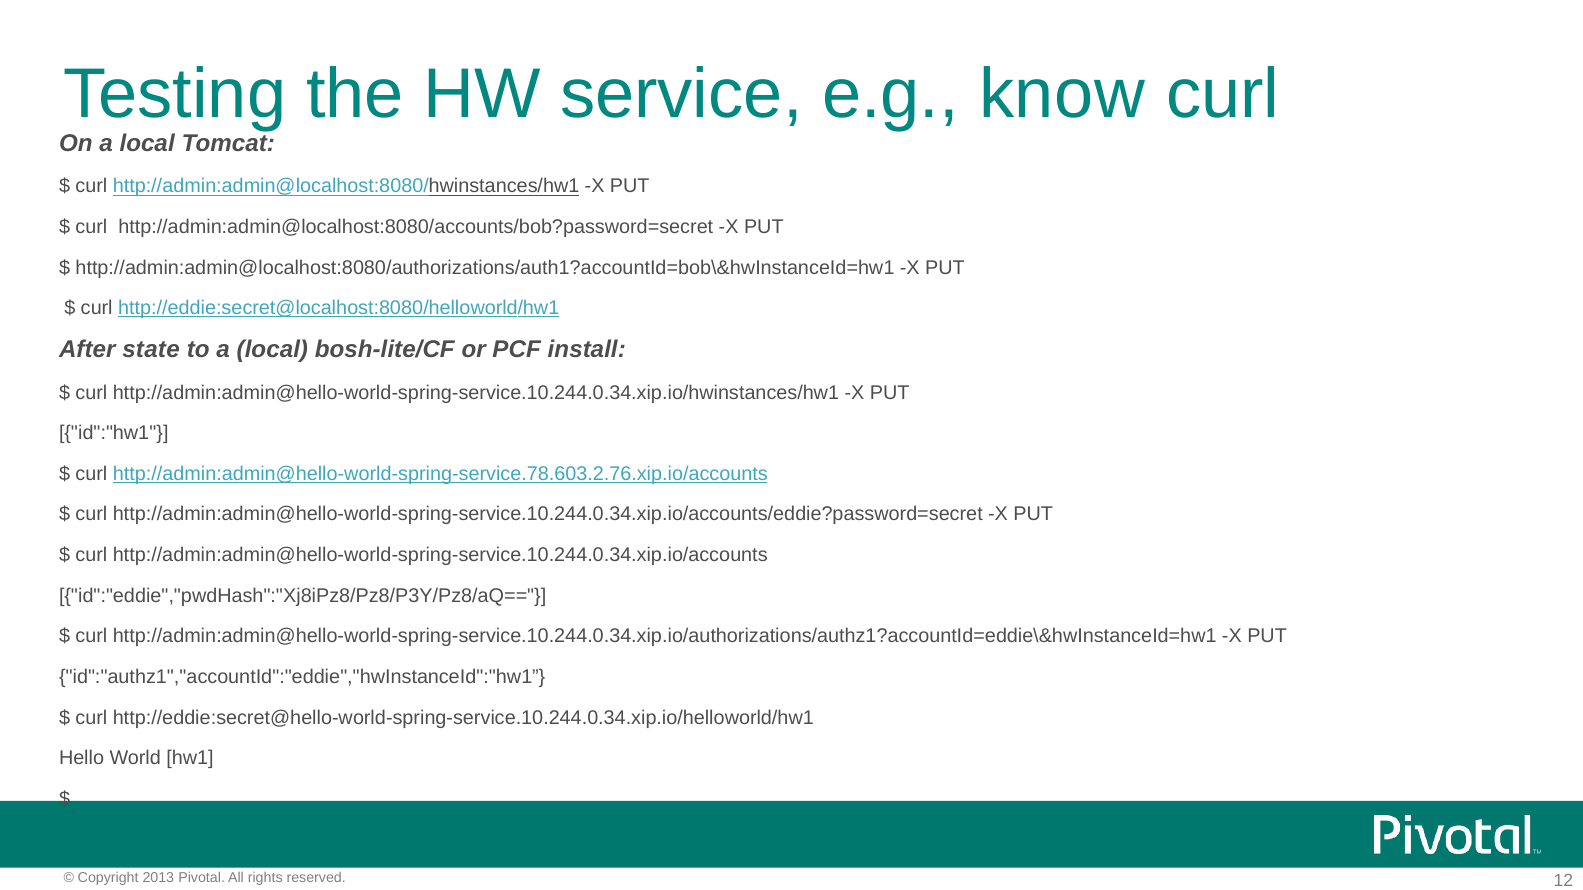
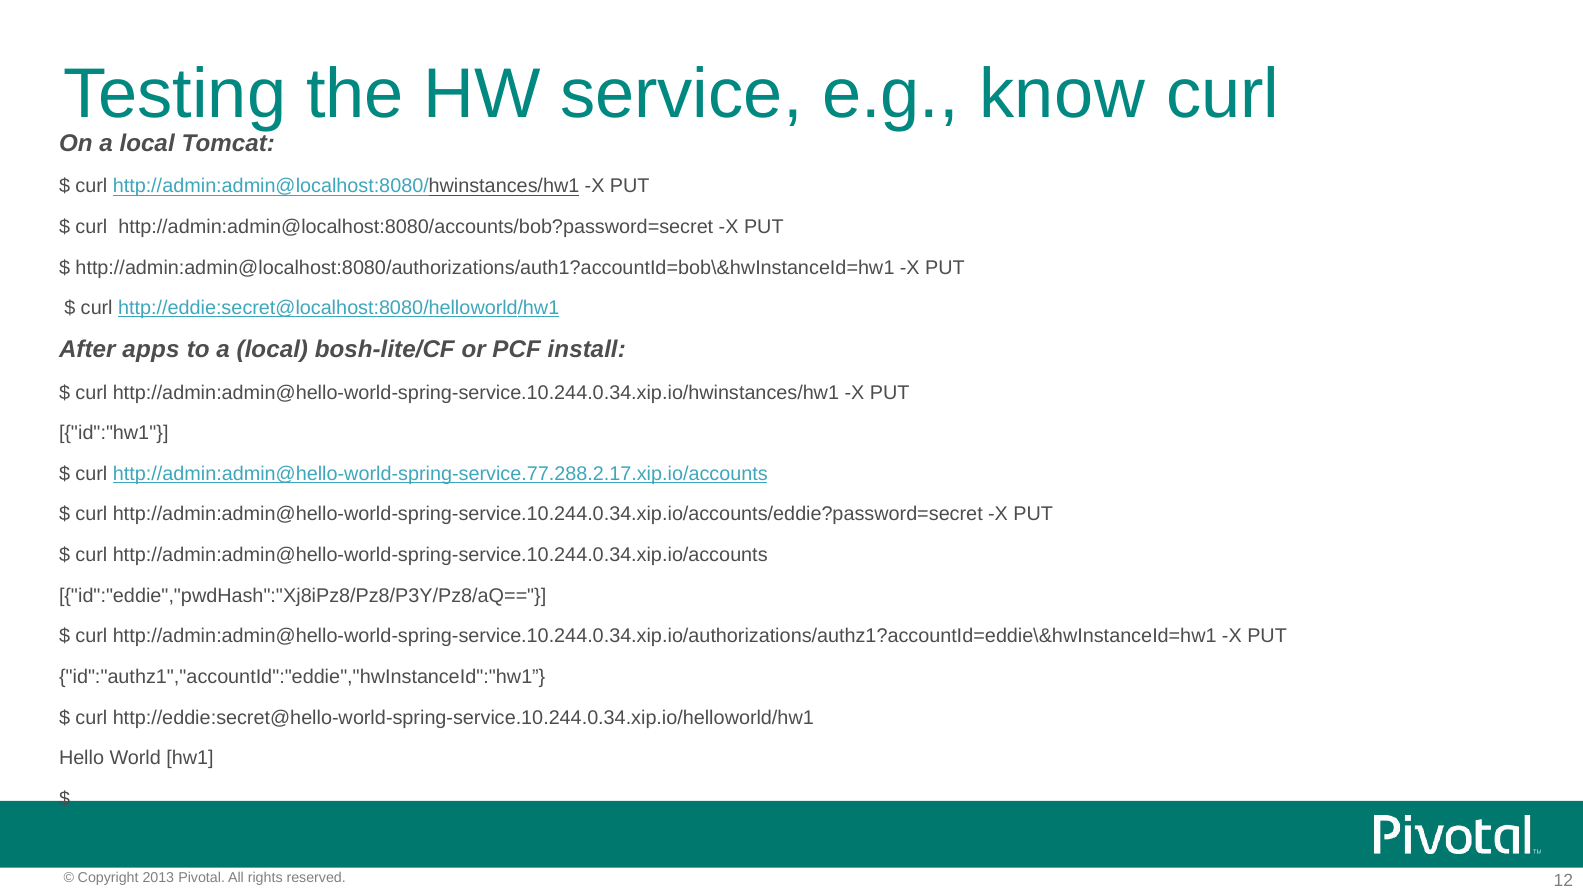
state: state -> apps
http://admin:admin@hello-world-spring-service.78.603.2.76.xip.io/accounts: http://admin:admin@hello-world-spring-service.78.603.2.76.xip.io/accounts -> http://admin:admin@hello-world-spring-service.77.288.2.17.xip.io/accounts
